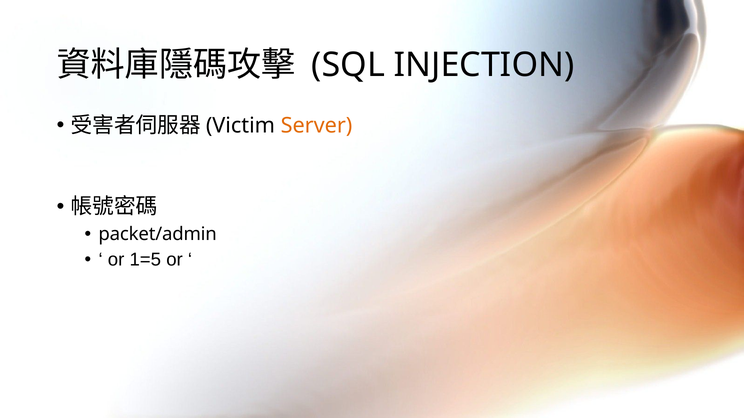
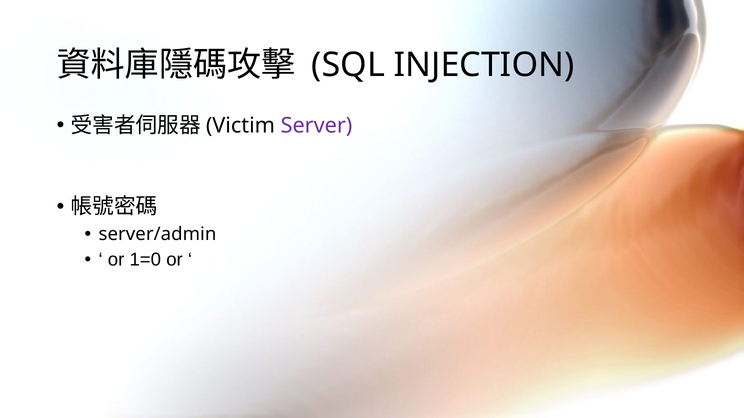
Server colour: orange -> purple
packet/admin: packet/admin -> server/admin
1=5: 1=5 -> 1=0
